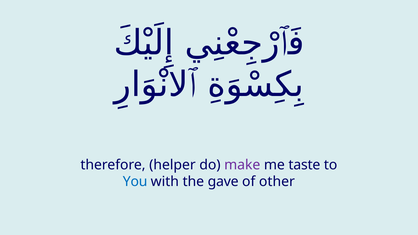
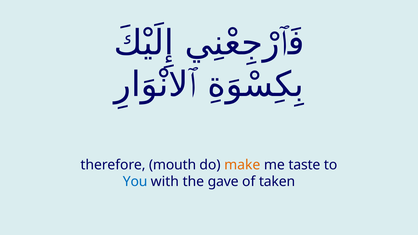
helper: helper -> mouth
make colour: purple -> orange
other: other -> taken
